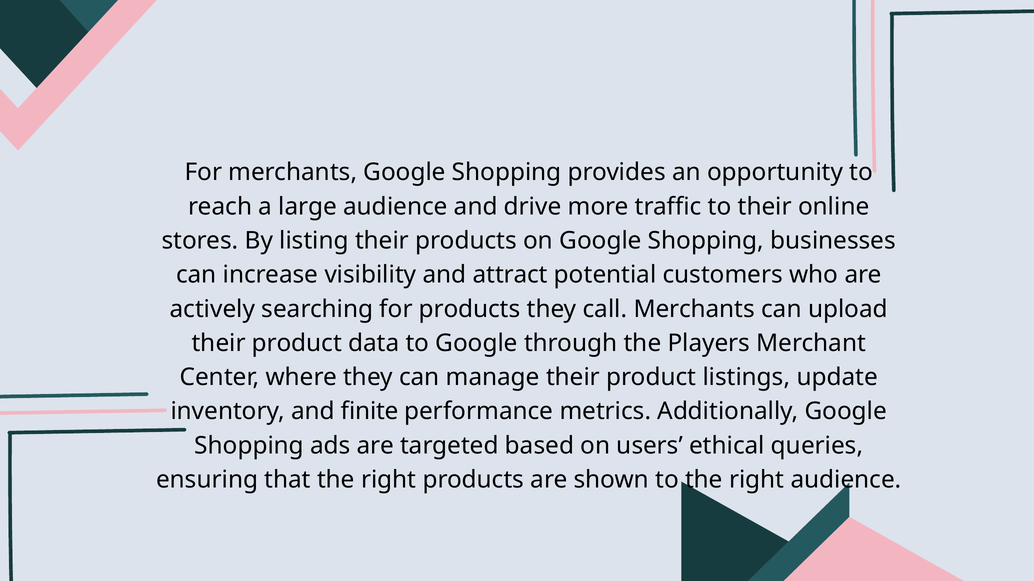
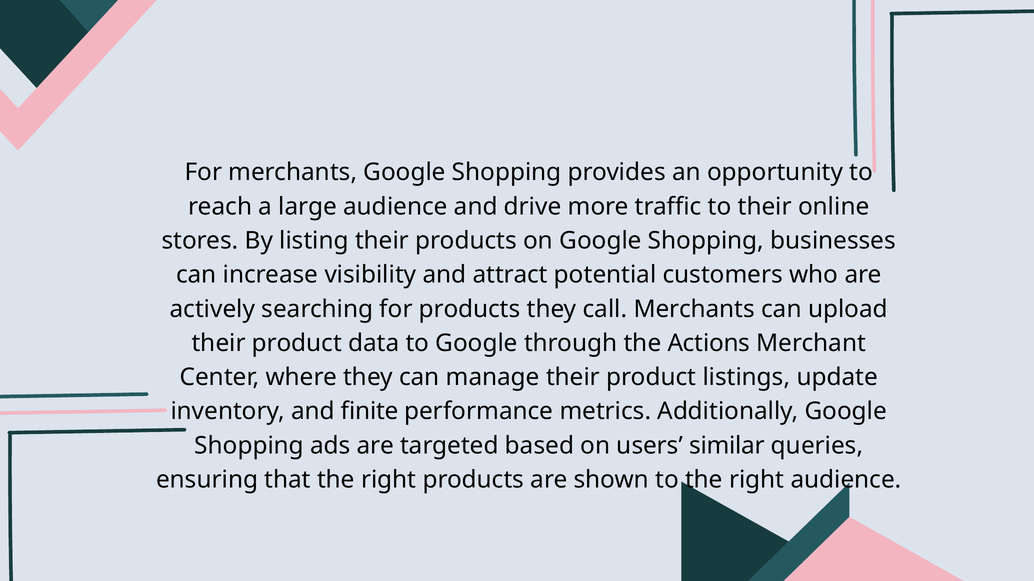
Players: Players -> Actions
ethical: ethical -> similar
